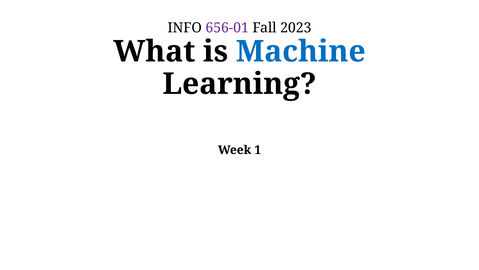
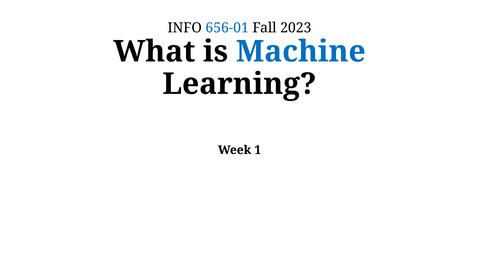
656-01 colour: purple -> blue
